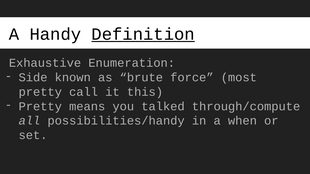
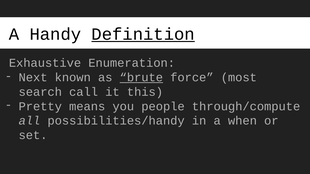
Side: Side -> Next
brute underline: none -> present
pretty at (40, 92): pretty -> search
talked: talked -> people
